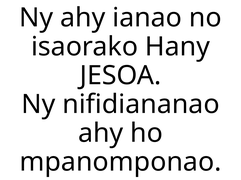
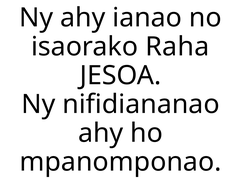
Hany: Hany -> Raha
